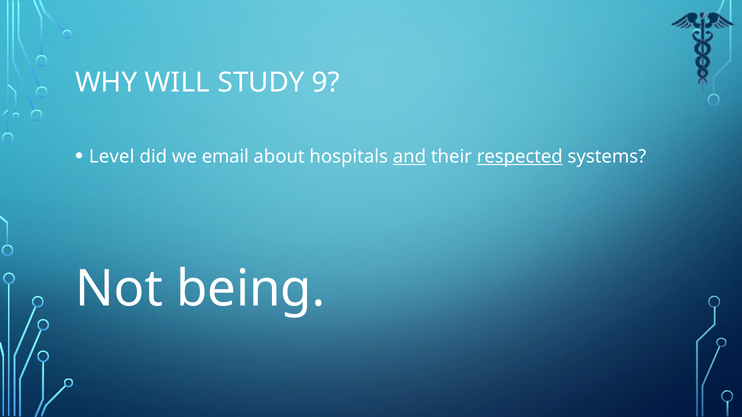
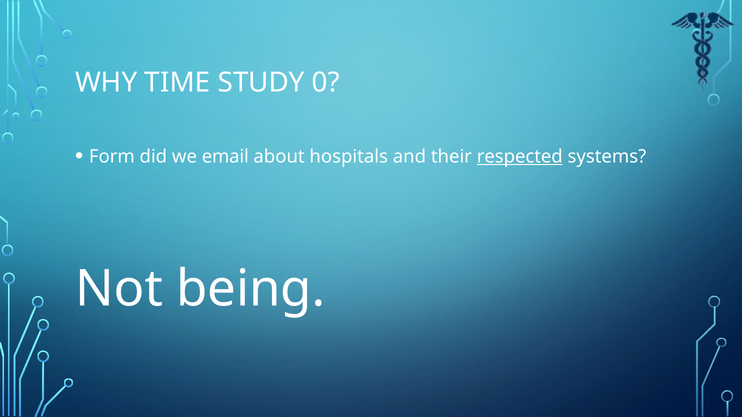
WILL: WILL -> TIME
9: 9 -> 0
Level: Level -> Form
and underline: present -> none
